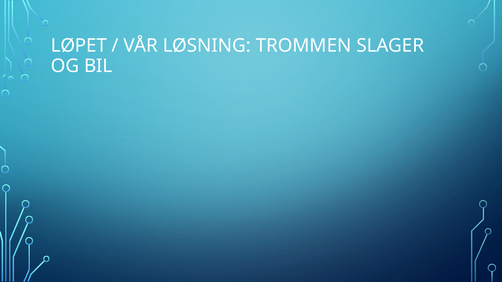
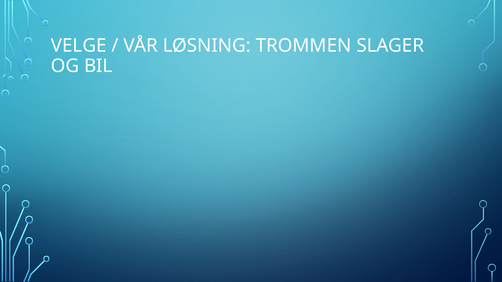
LØPET: LØPET -> VELGE
